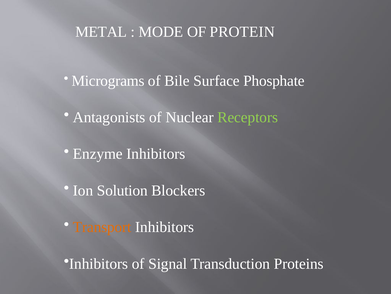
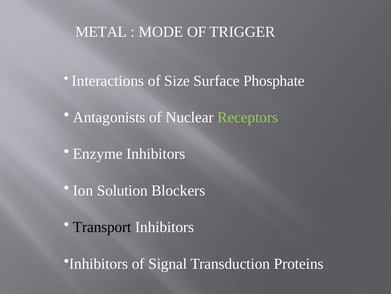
PROTEIN: PROTEIN -> TRIGGER
Micrograms: Micrograms -> Interactions
Bile: Bile -> Size
Transport colour: orange -> black
